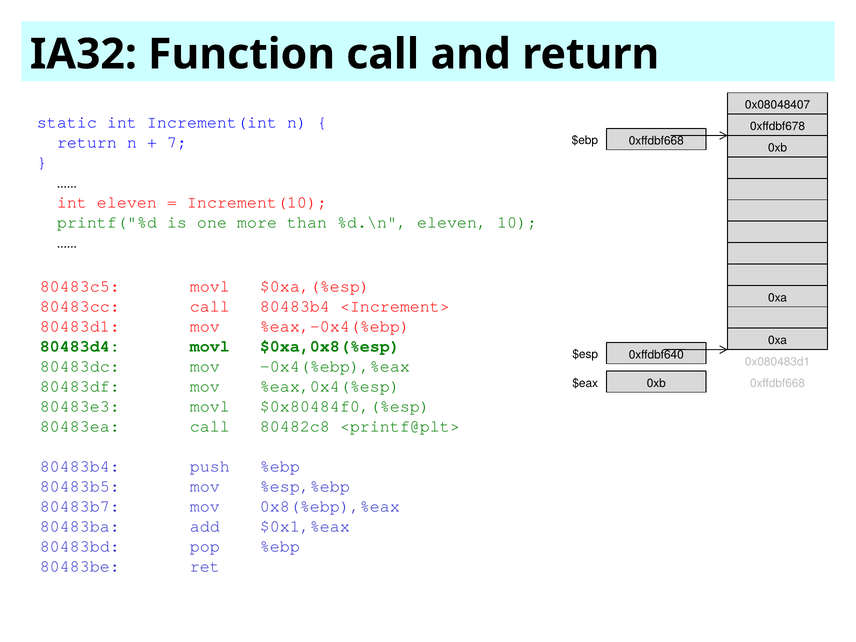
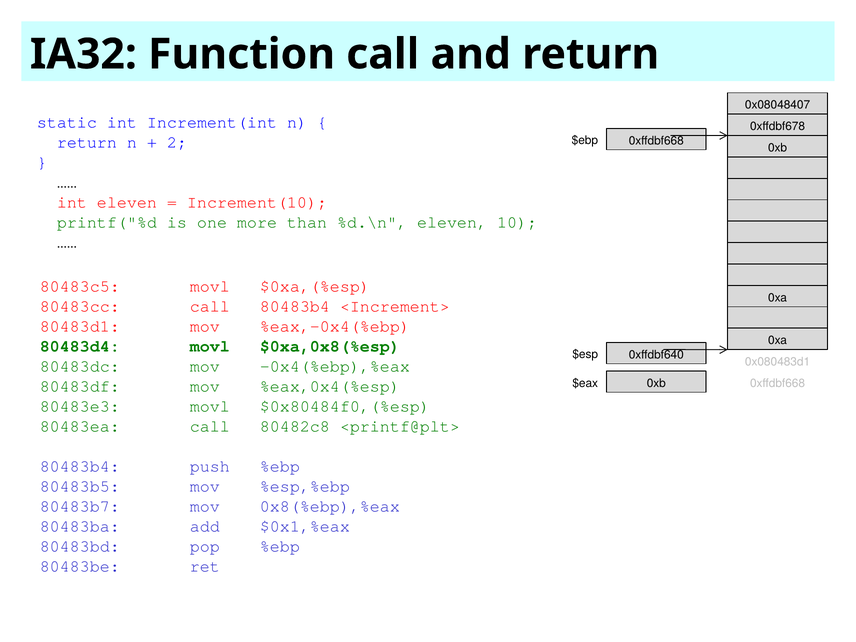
7: 7 -> 2
